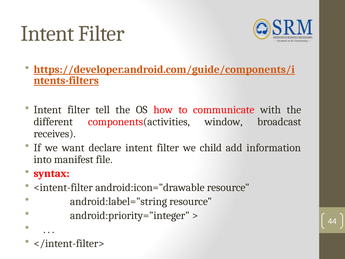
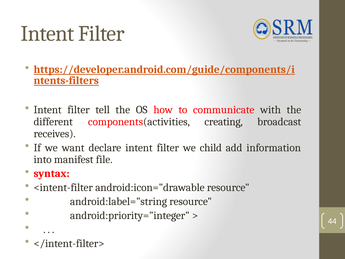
window: window -> creating
